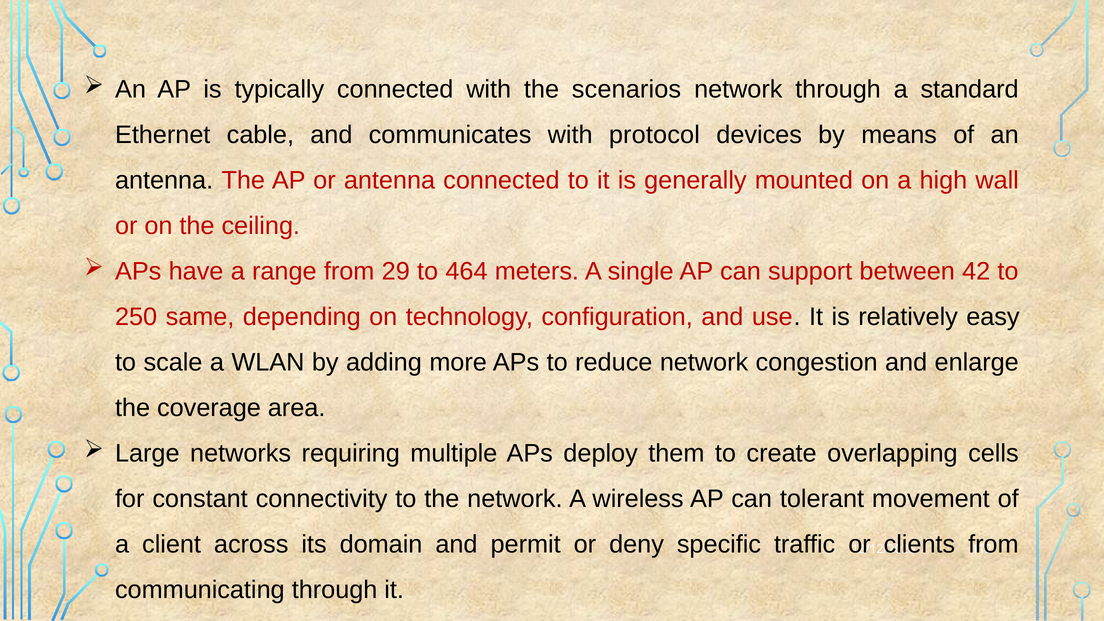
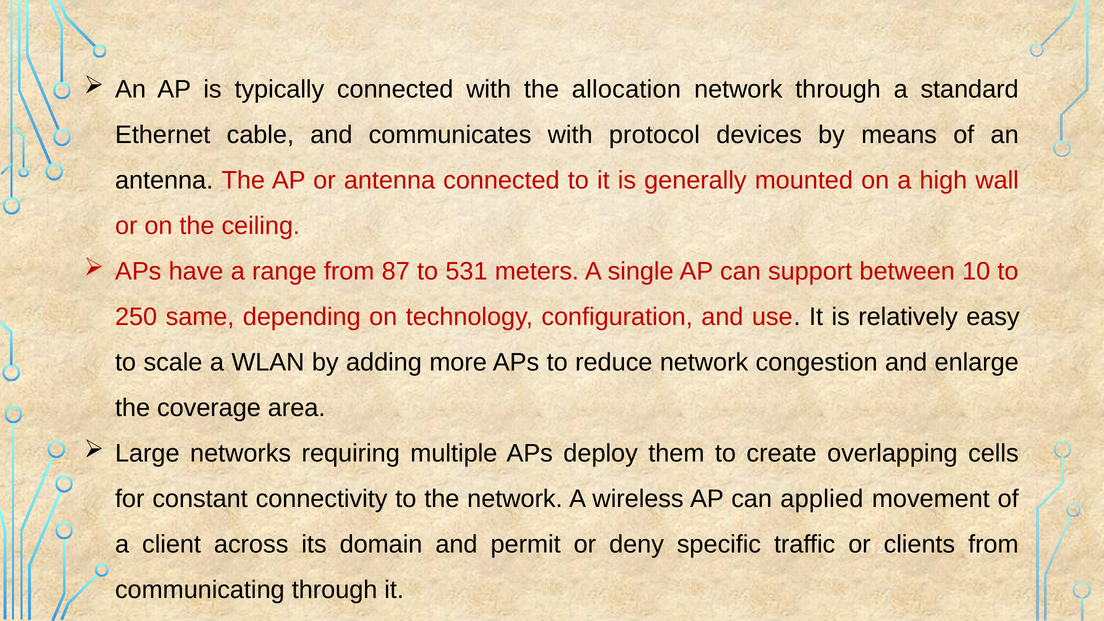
scenarios: scenarios -> allocation
29: 29 -> 87
464: 464 -> 531
42: 42 -> 10
tolerant: tolerant -> applied
